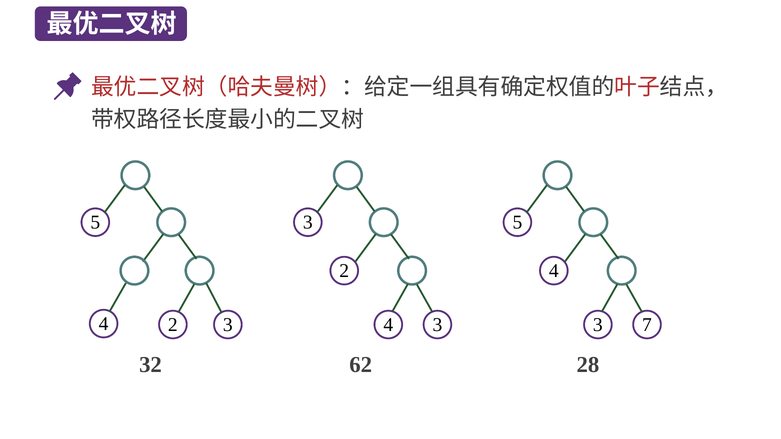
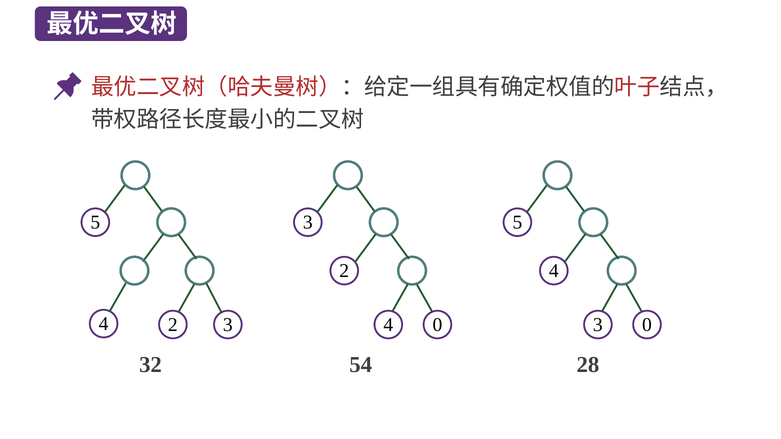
3 at (437, 325): 3 -> 0
3 7: 7 -> 0
62: 62 -> 54
